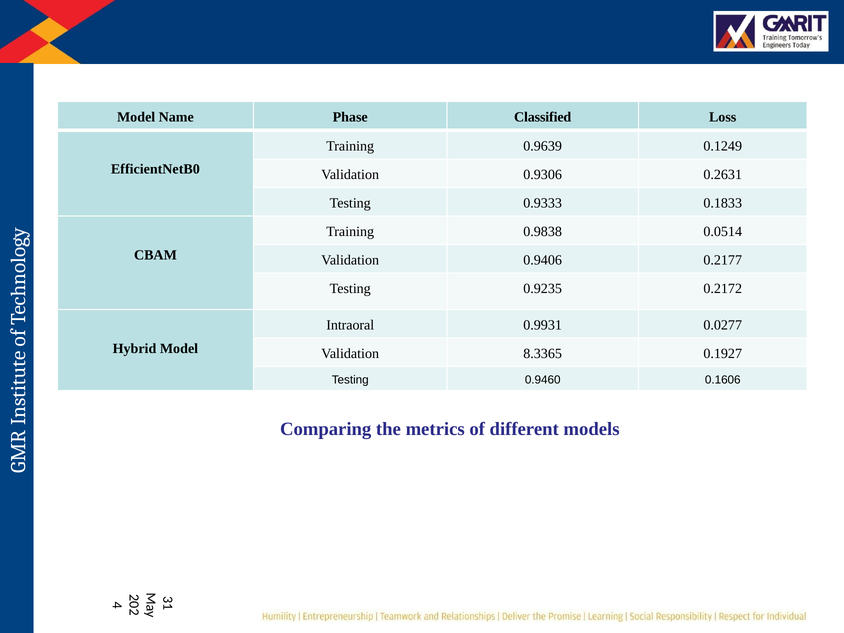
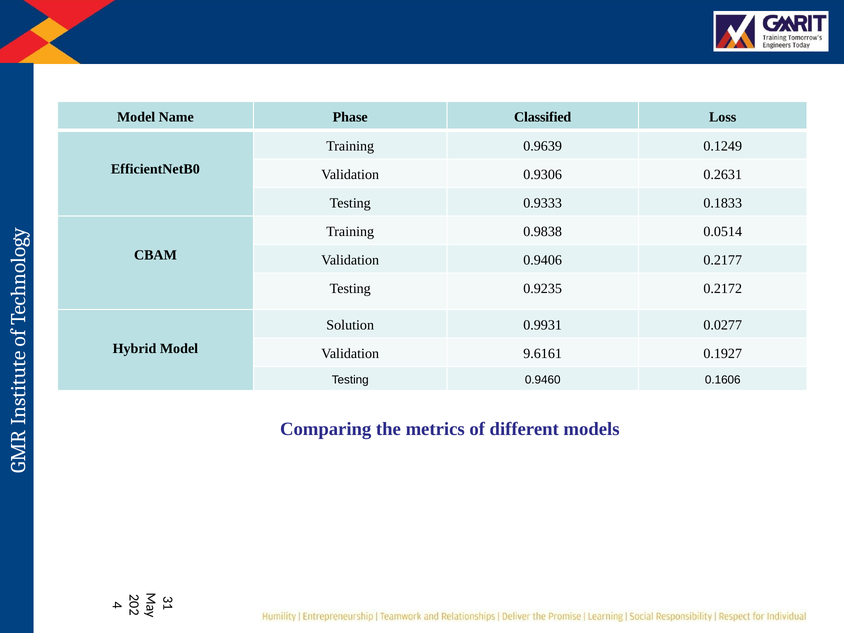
Intraoral: Intraoral -> Solution
8.3365: 8.3365 -> 9.6161
